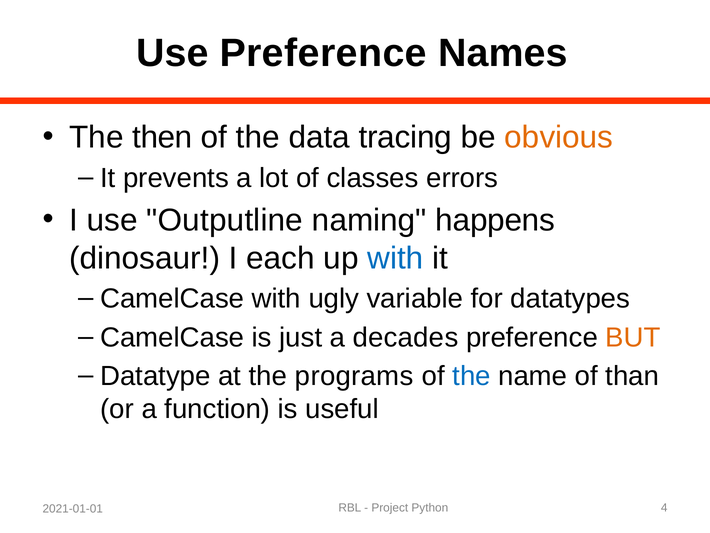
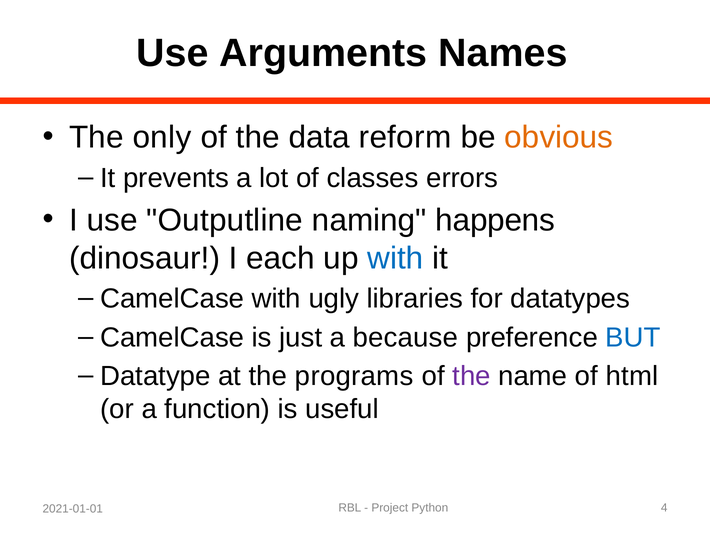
Use Preference: Preference -> Arguments
then: then -> only
tracing: tracing -> reform
variable: variable -> libraries
decades: decades -> because
BUT colour: orange -> blue
the at (472, 376) colour: blue -> purple
than: than -> html
